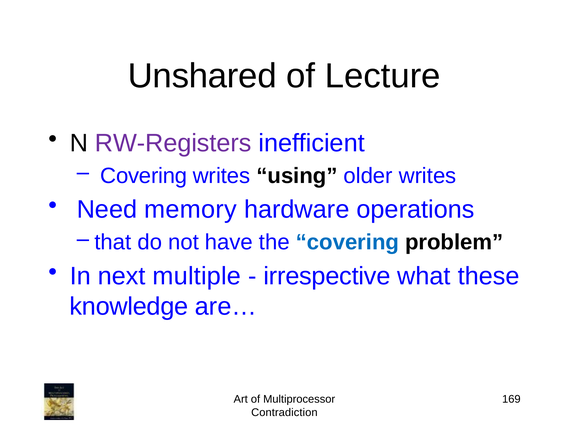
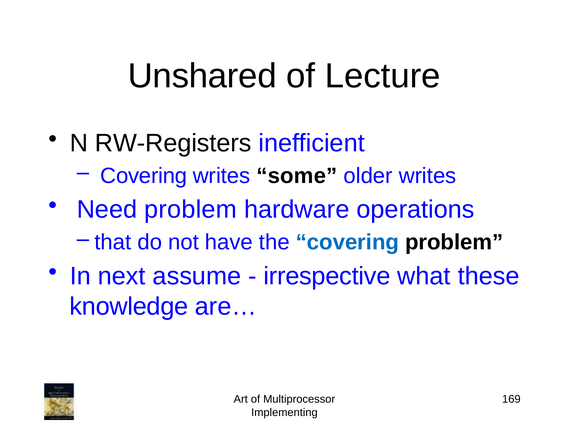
RW-Registers colour: purple -> black
using: using -> some
Need memory: memory -> problem
multiple: multiple -> assume
Contradiction: Contradiction -> Implementing
